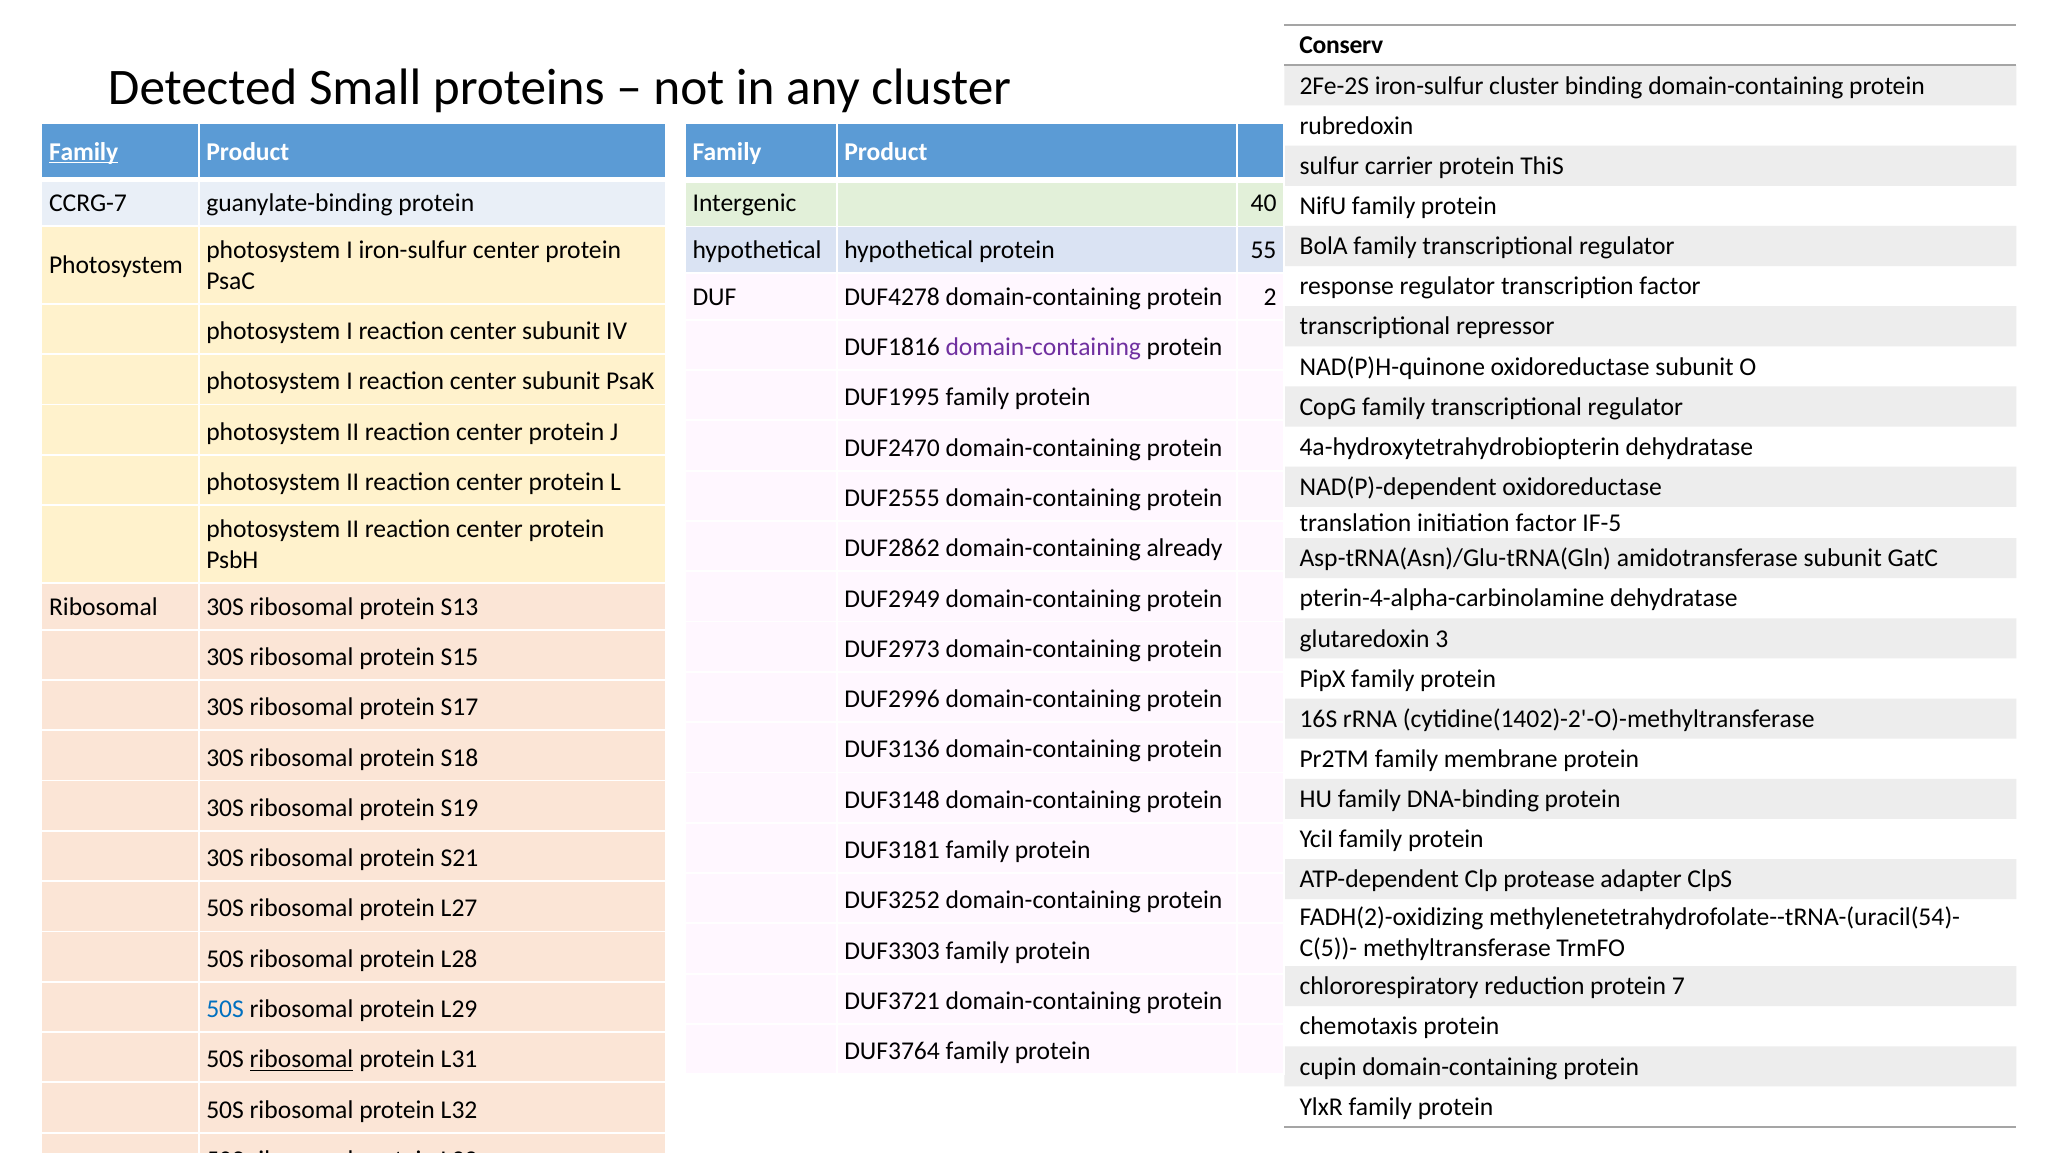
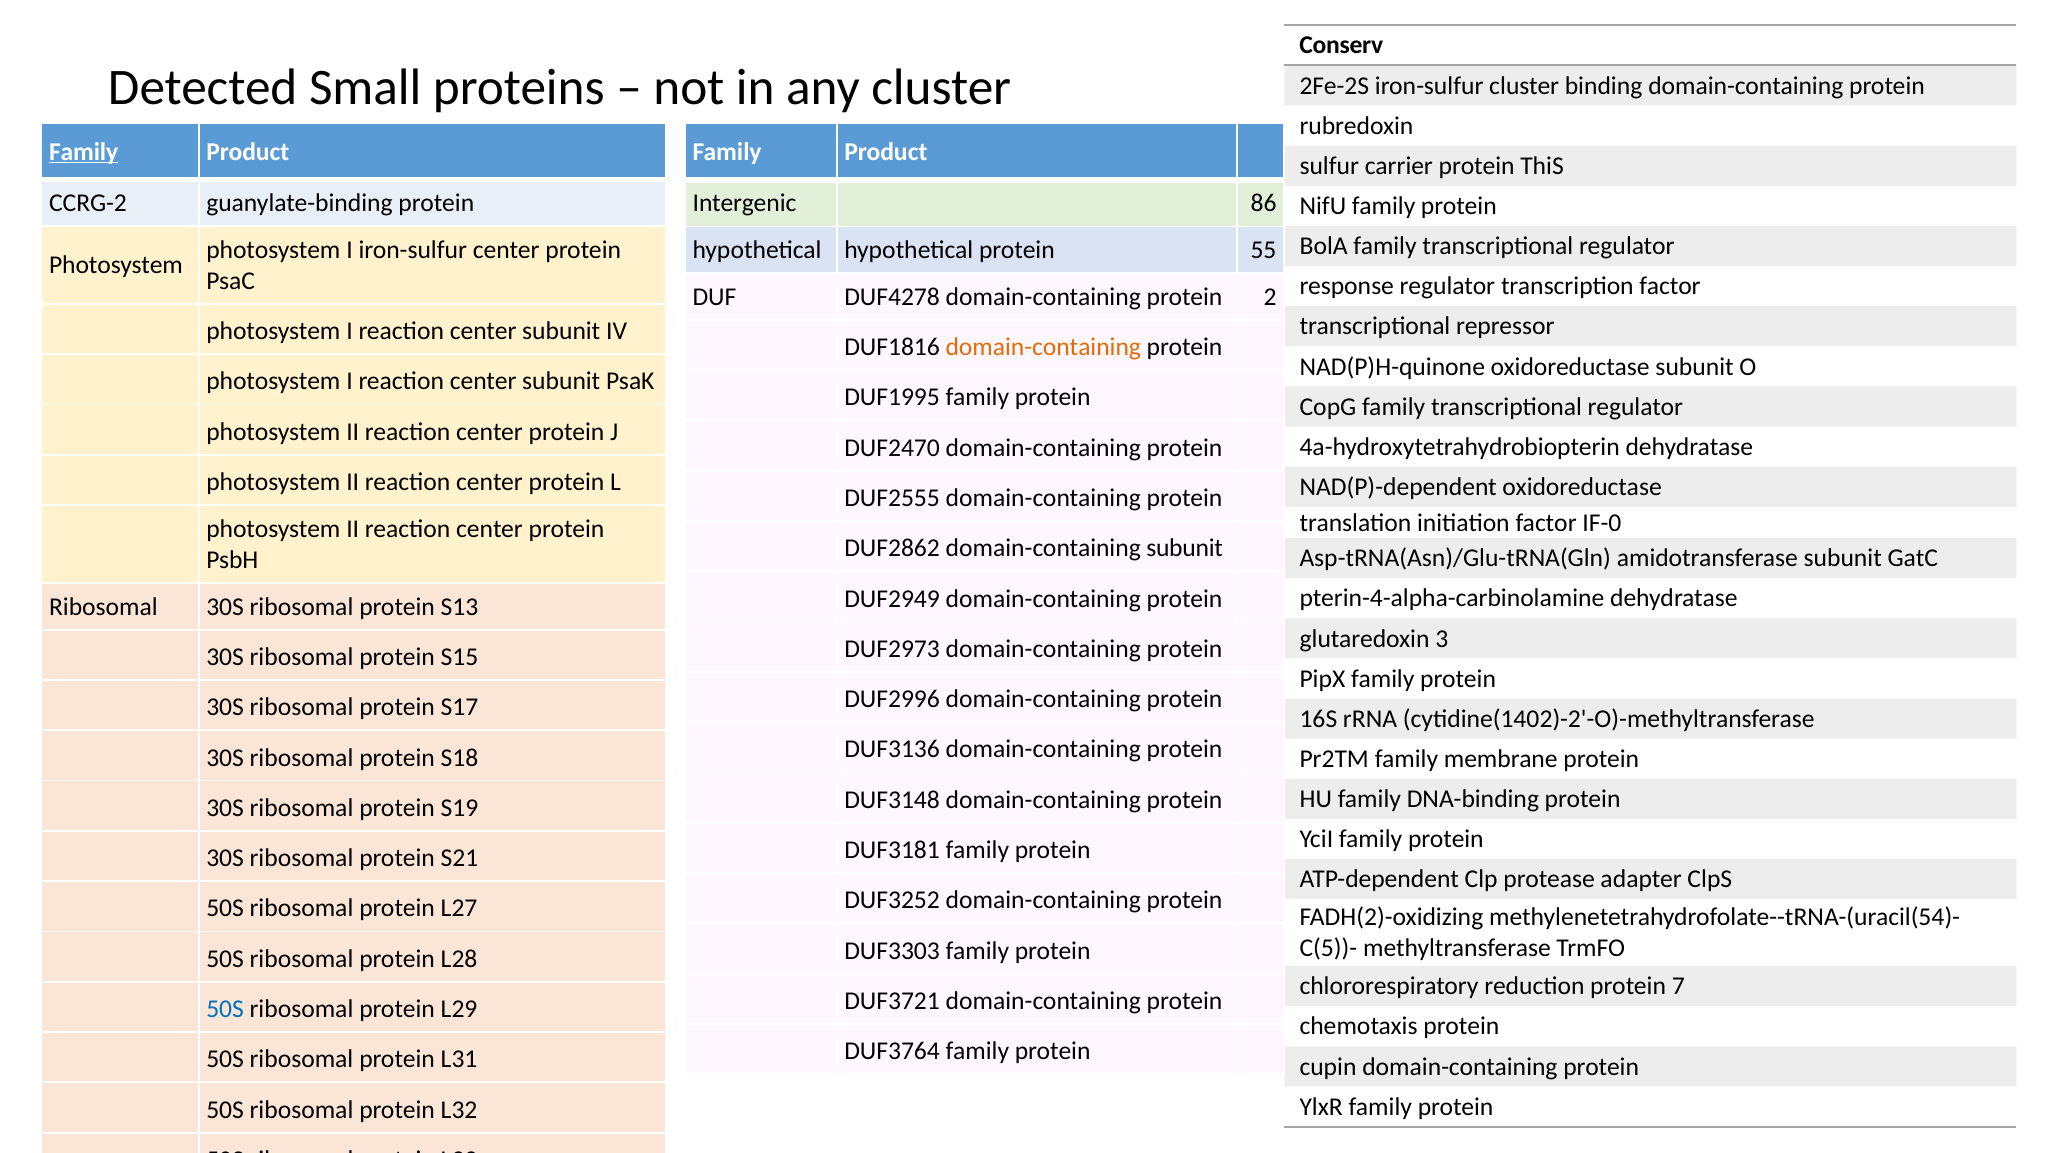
CCRG-7: CCRG-7 -> CCRG-2
40: 40 -> 86
domain-containing at (1043, 347) colour: purple -> orange
IF-5: IF-5 -> IF-0
domain-containing already: already -> subunit
ribosomal at (301, 1059) underline: present -> none
